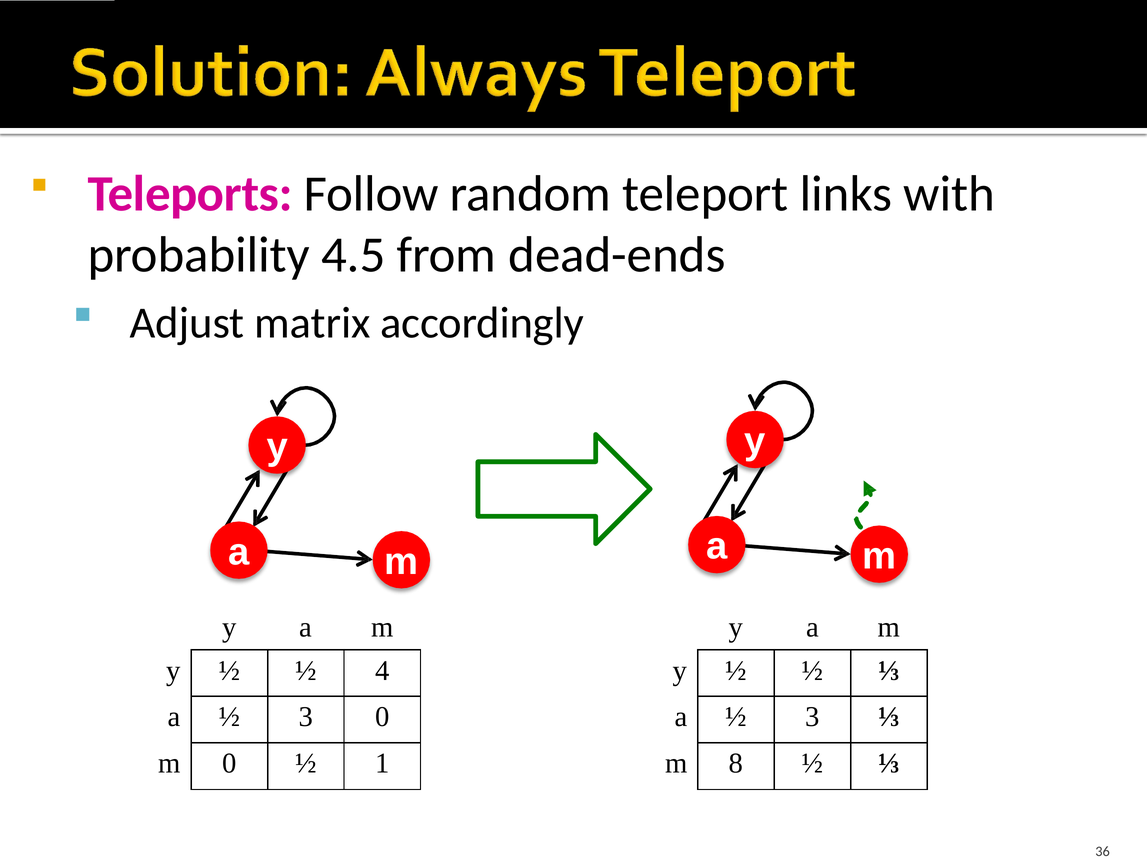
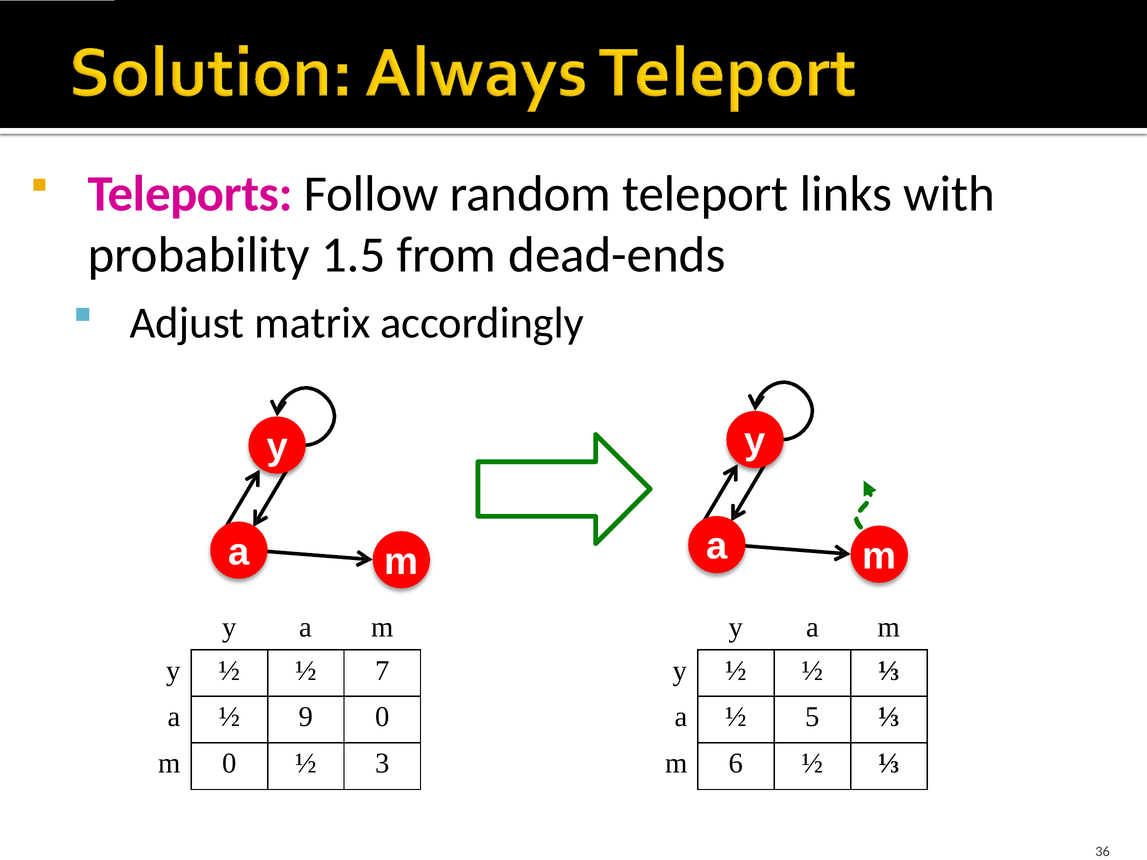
4.5: 4.5 -> 1.5
4: 4 -> 7
3 at (306, 717): 3 -> 9
3 at (812, 717): 3 -> 5
1: 1 -> 3
8: 8 -> 6
